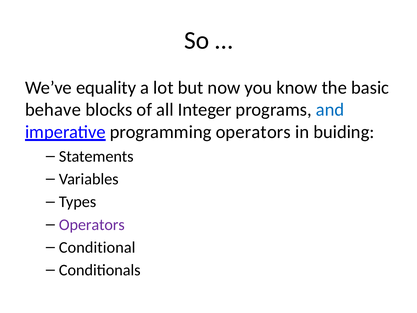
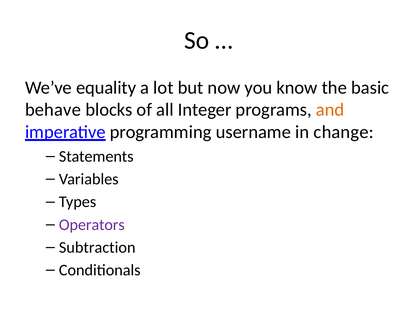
and colour: blue -> orange
programming operators: operators -> username
buiding: buiding -> change
Conditional: Conditional -> Subtraction
